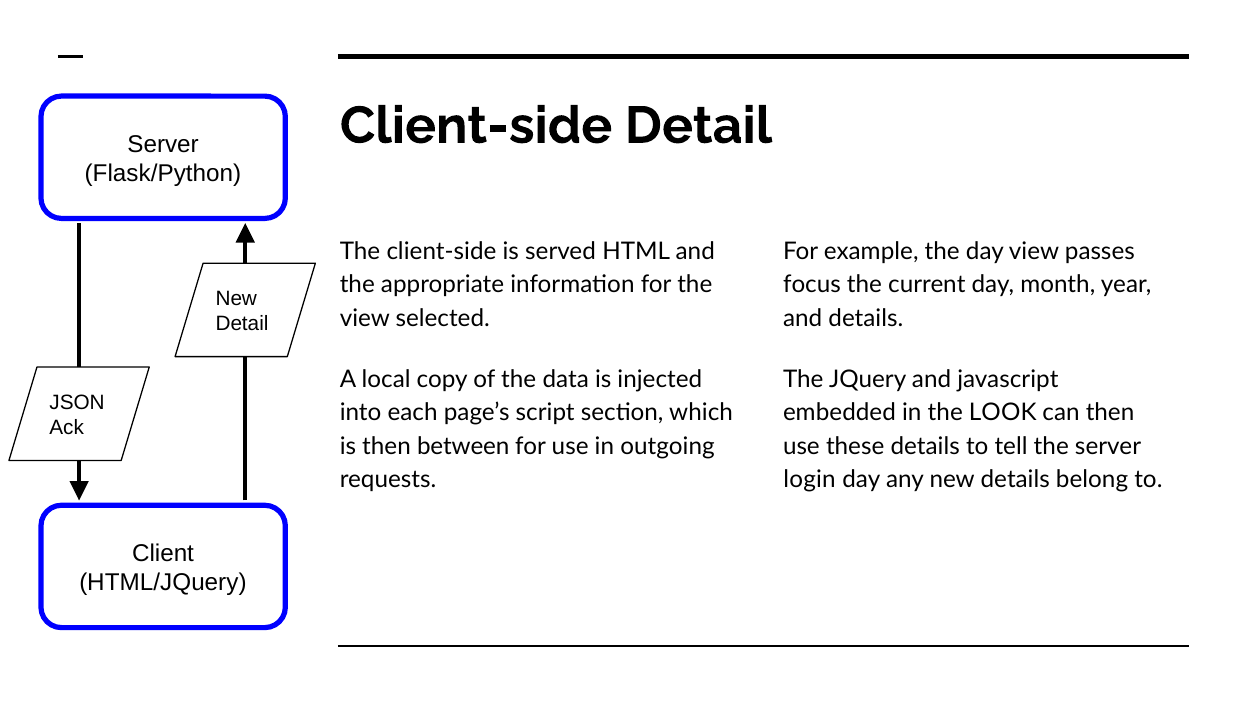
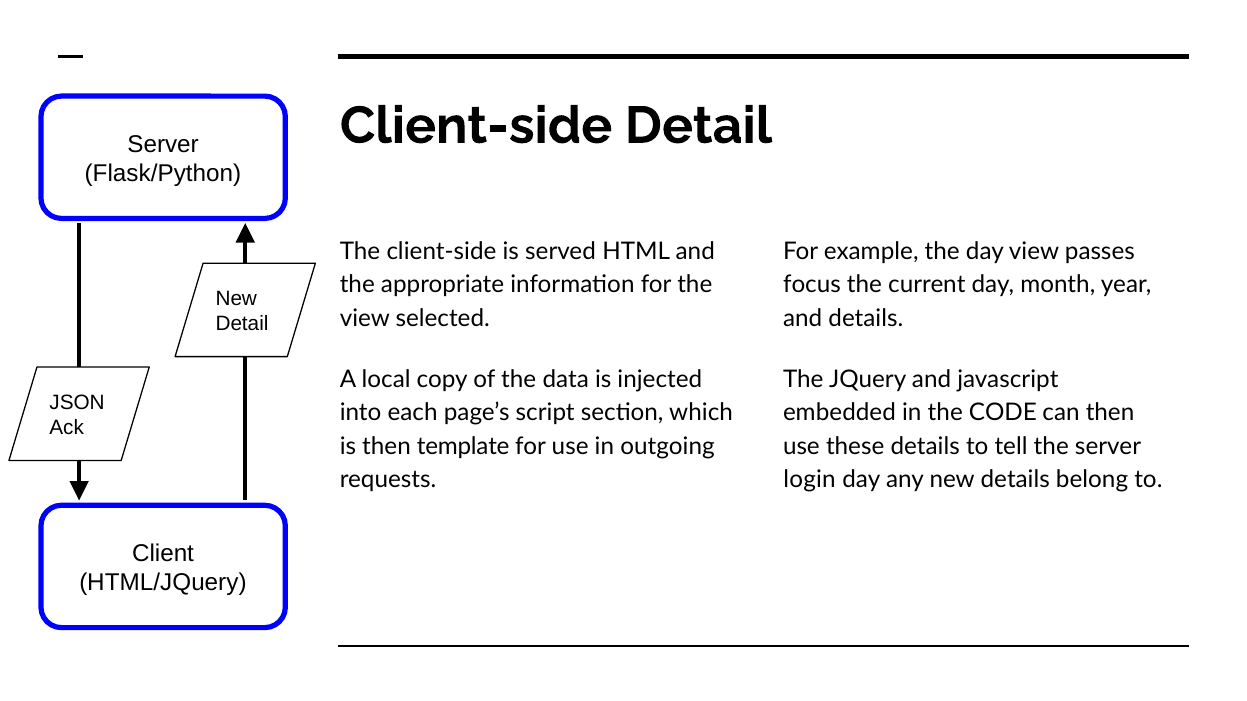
LOOK: LOOK -> CODE
between: between -> template
